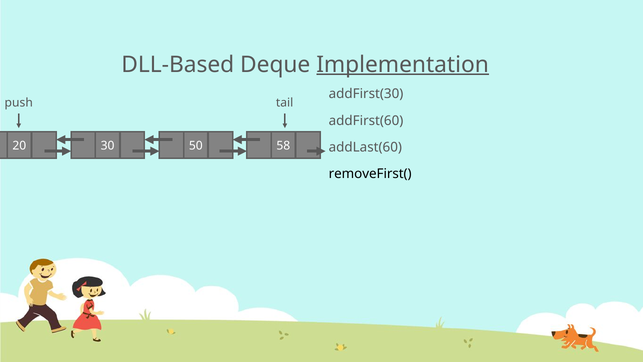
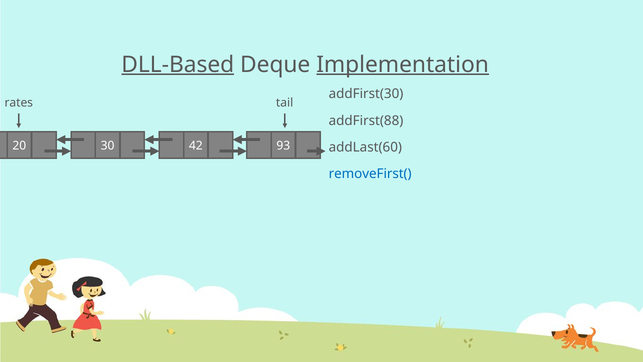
DLL-Based underline: none -> present
push: push -> rates
addFirst(60: addFirst(60 -> addFirst(88
50: 50 -> 42
58: 58 -> 93
removeFirst( colour: black -> blue
